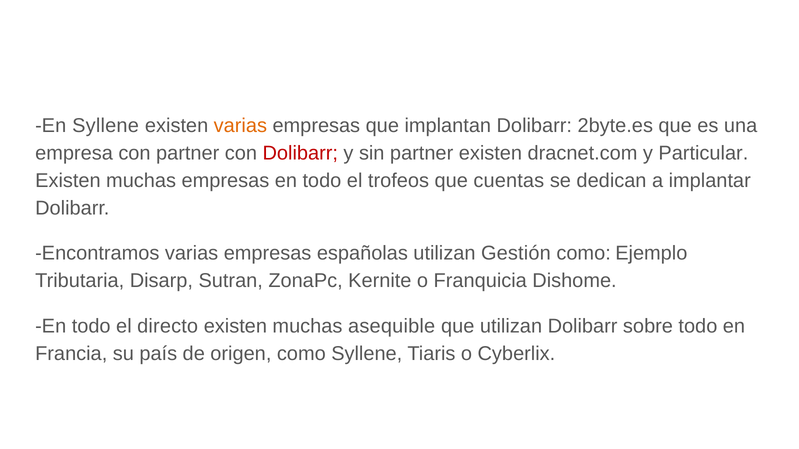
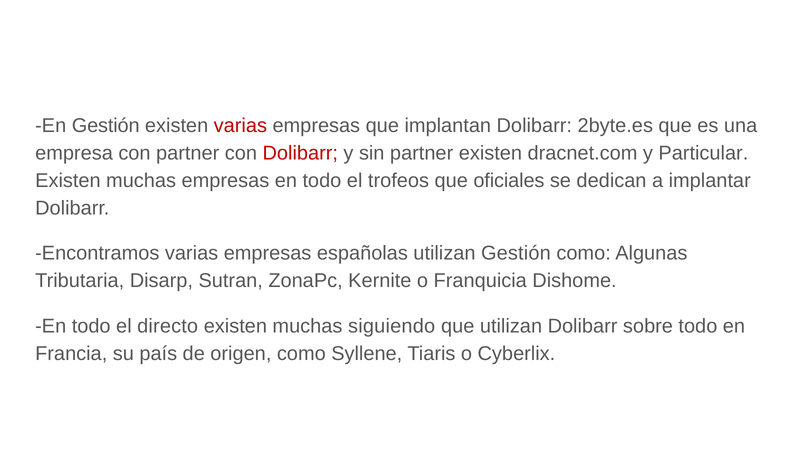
En Syllene: Syllene -> Gestión
varias at (240, 126) colour: orange -> red
cuentas: cuentas -> oficiales
Ejemplo: Ejemplo -> Algunas
asequible: asequible -> siguiendo
